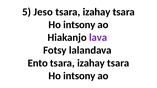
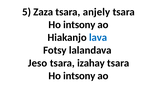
Jeso: Jeso -> Zaza
izahay at (97, 12): izahay -> anjely
lava colour: purple -> blue
Ento: Ento -> Jeso
